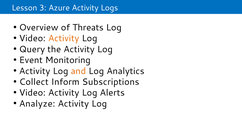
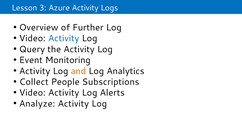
Threats: Threats -> Further
Activity at (64, 38) colour: orange -> blue
Inform: Inform -> People
